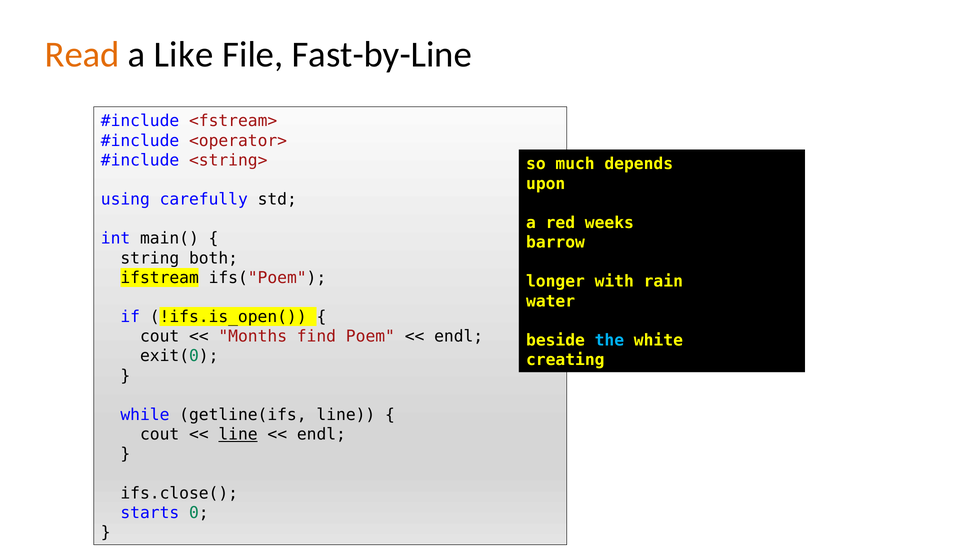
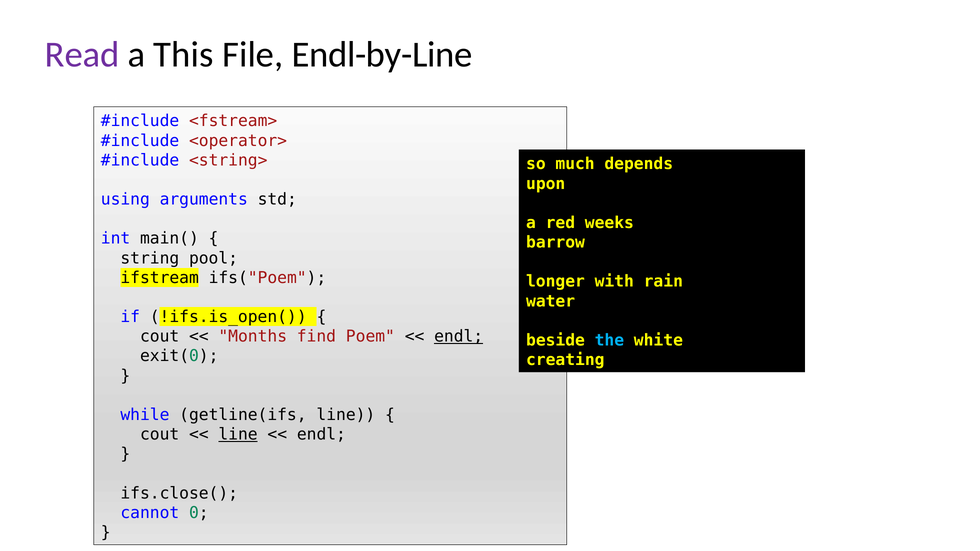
Read colour: orange -> purple
Like: Like -> This
Fast-by-Line: Fast-by-Line -> Endl-by-Line
carefully: carefully -> arguments
both: both -> pool
endl at (459, 337) underline: none -> present
starts: starts -> cannot
